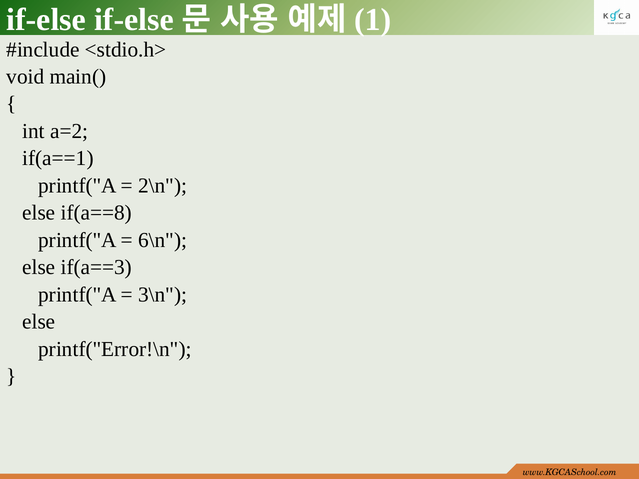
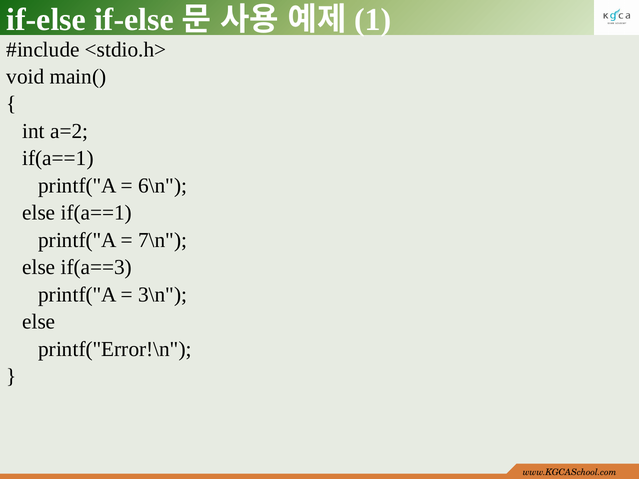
2\n: 2\n -> 6\n
else if(a==8: if(a==8 -> if(a==1
6\n: 6\n -> 7\n
